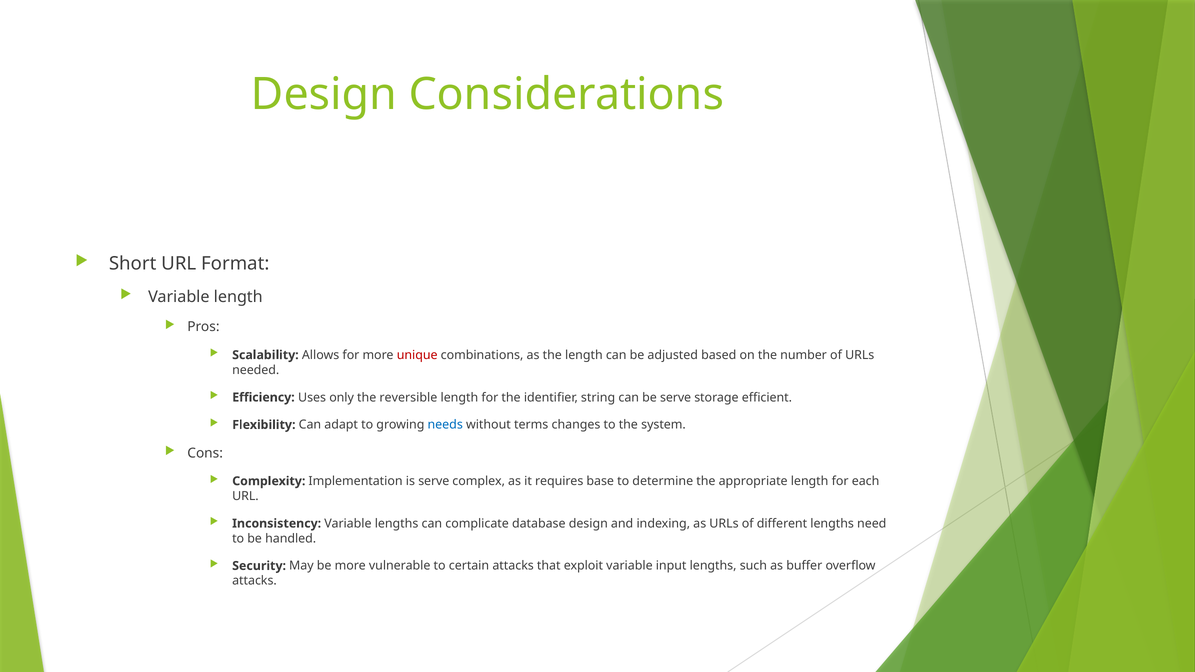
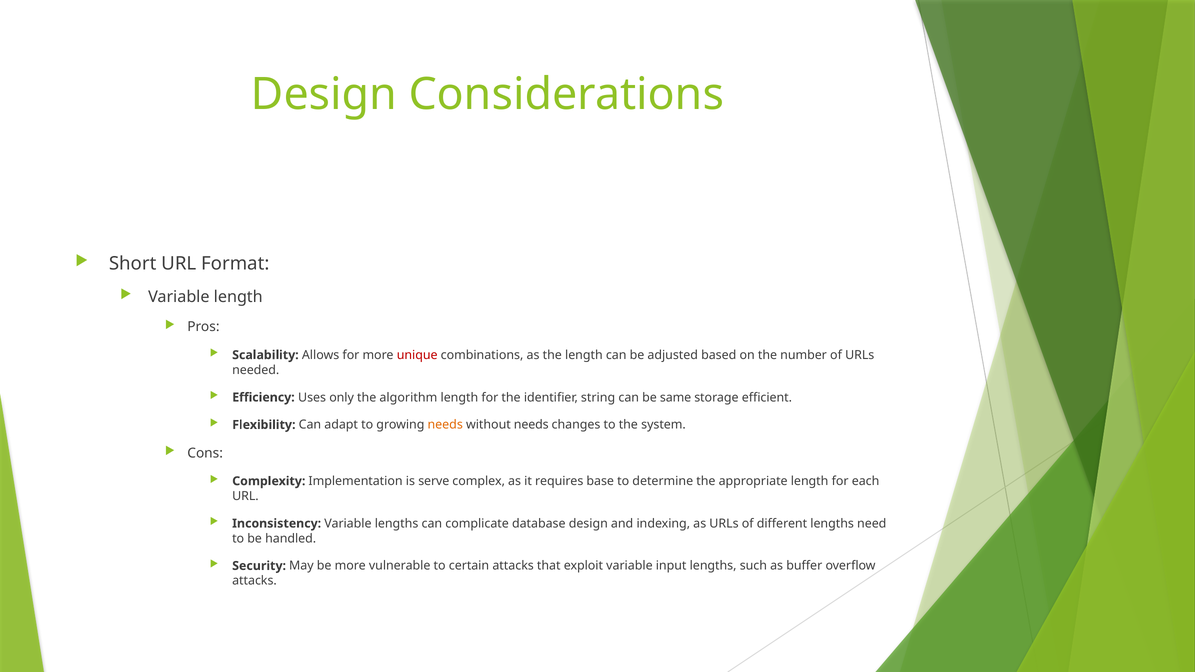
reversible: reversible -> algorithm
be serve: serve -> same
needs at (445, 425) colour: blue -> orange
without terms: terms -> needs
